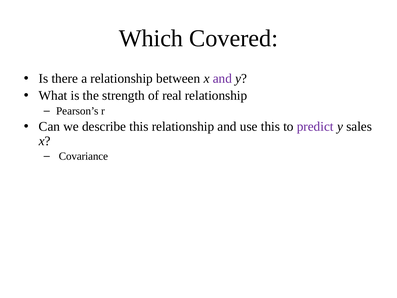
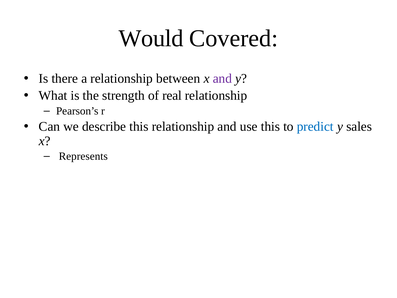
Which: Which -> Would
predict colour: purple -> blue
Covariance: Covariance -> Represents
